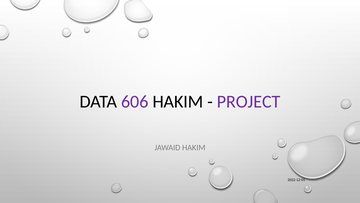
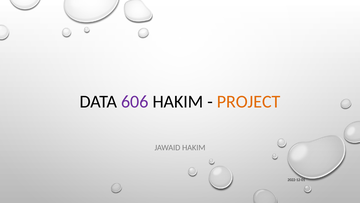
PROJECT colour: purple -> orange
